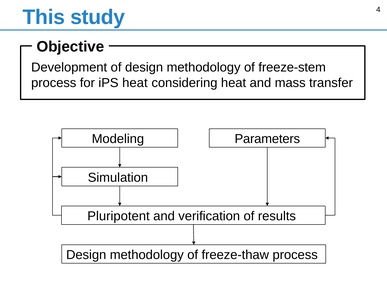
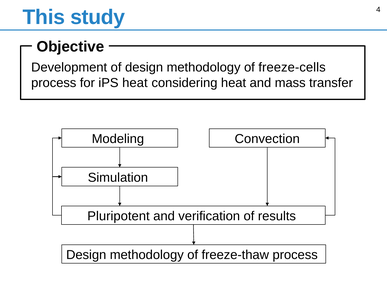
freeze-stem: freeze-stem -> freeze-cells
Parameters: Parameters -> Convection
